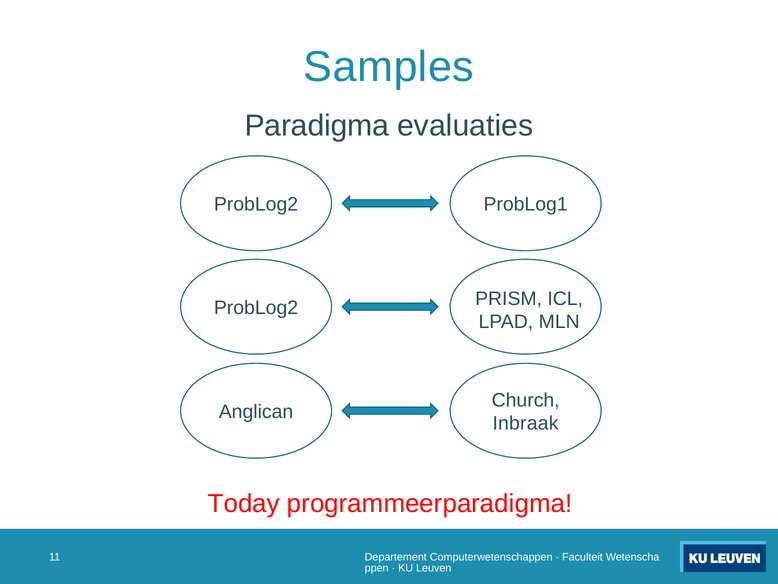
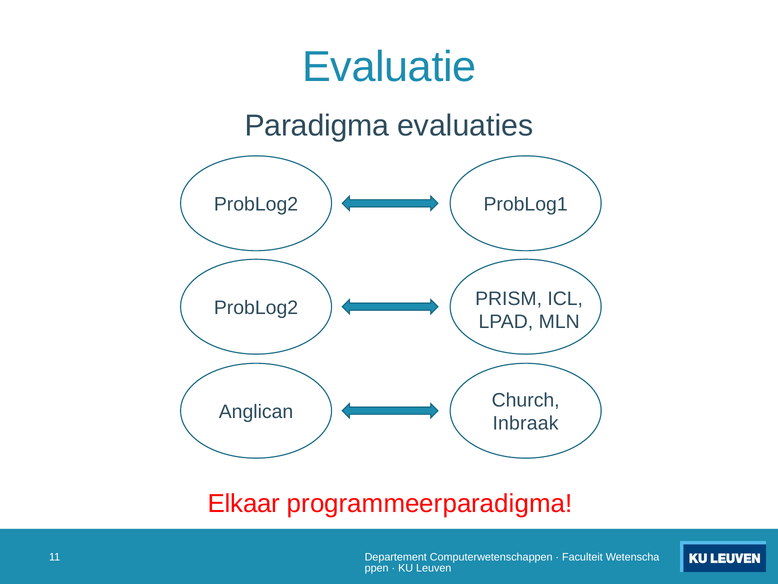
Samples: Samples -> Evaluatie
Today: Today -> Elkaar
